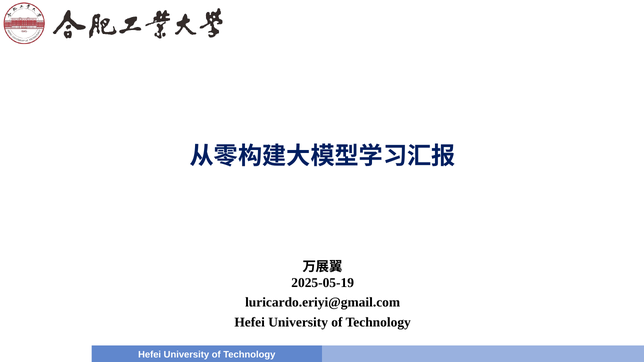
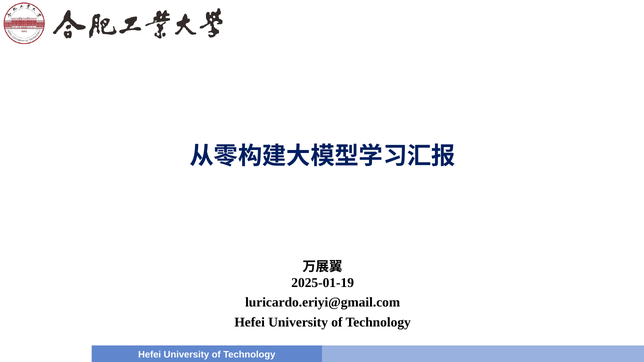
2025-05-19: 2025-05-19 -> 2025-01-19
